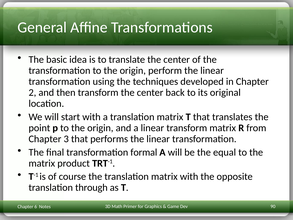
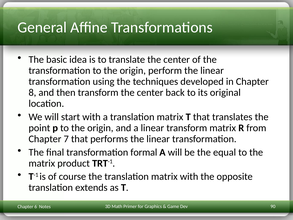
2: 2 -> 8
3: 3 -> 7
through: through -> extends
